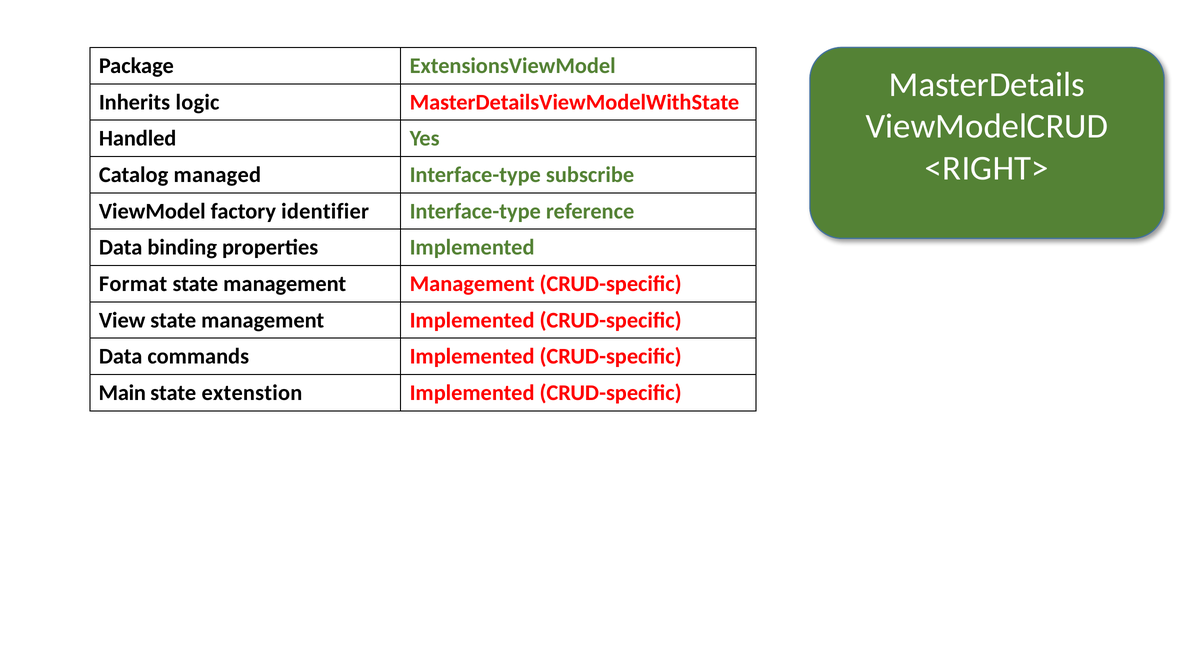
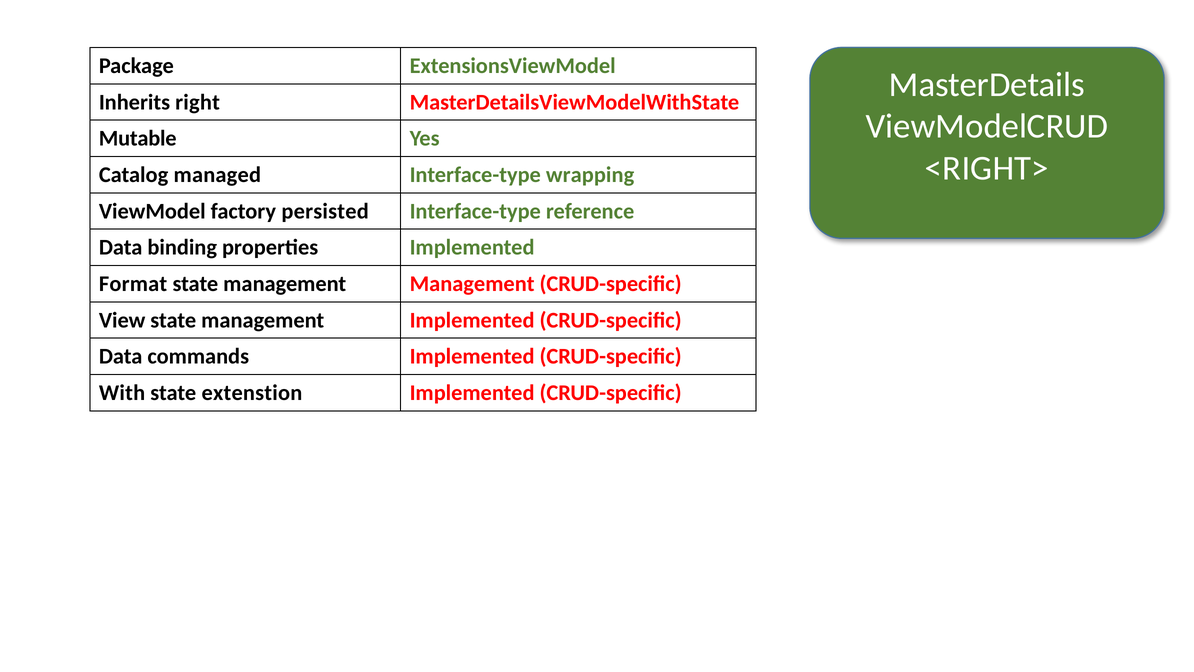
logic: logic -> right
Handled: Handled -> Mutable
subscribe: subscribe -> wrapping
identifier: identifier -> persisted
Main: Main -> With
